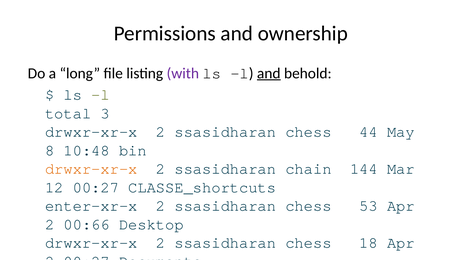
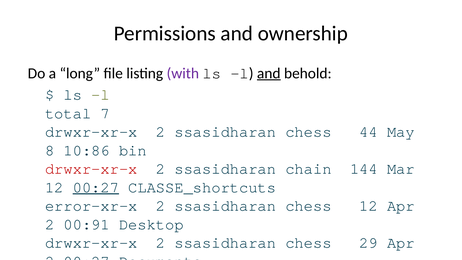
3: 3 -> 7
10:48: 10:48 -> 10:86
drwxr-xr-x at (91, 169) colour: orange -> red
00:27 at (96, 187) underline: none -> present
enter-xr-x: enter-xr-x -> error-xr-x
chess 53: 53 -> 12
00:66: 00:66 -> 00:91
18: 18 -> 29
